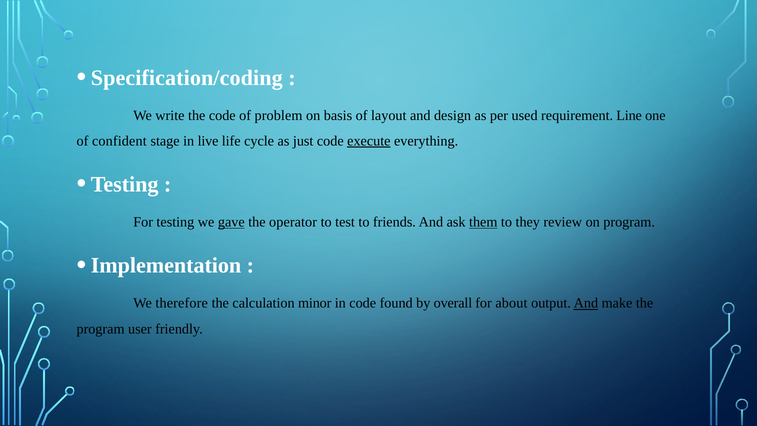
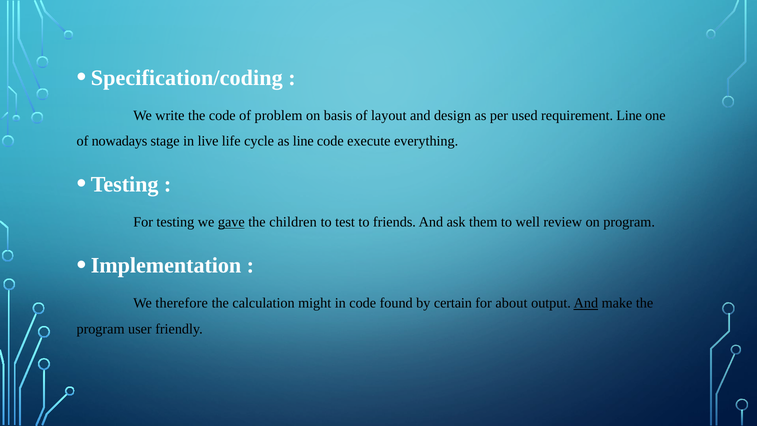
confident: confident -> nowadays
as just: just -> line
execute underline: present -> none
operator: operator -> children
them underline: present -> none
they: they -> well
minor: minor -> might
overall: overall -> certain
